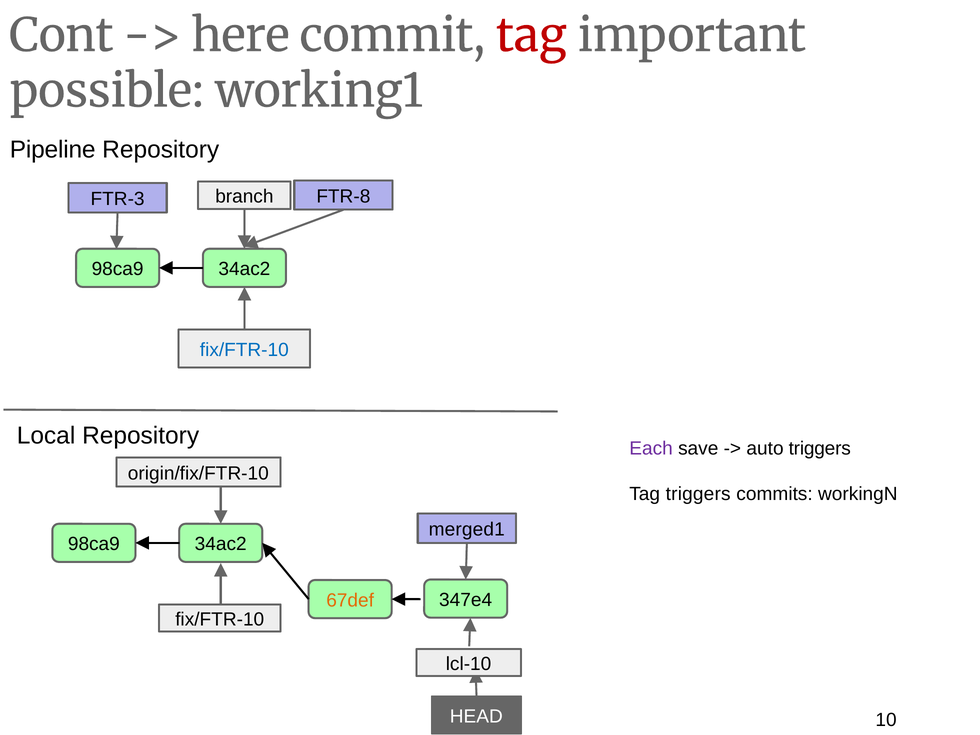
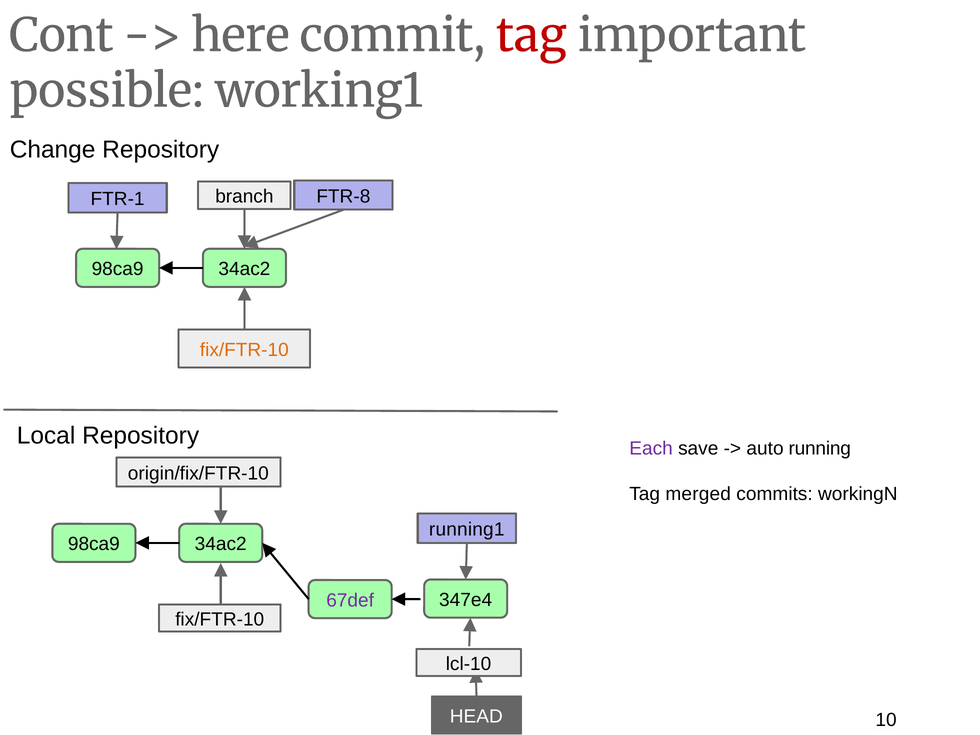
Pipeline: Pipeline -> Change
FTR-3: FTR-3 -> FTR-1
fix/FTR-10 at (244, 350) colour: blue -> orange
auto triggers: triggers -> running
Tag triggers: triggers -> merged
merged1: merged1 -> running1
67def colour: orange -> purple
